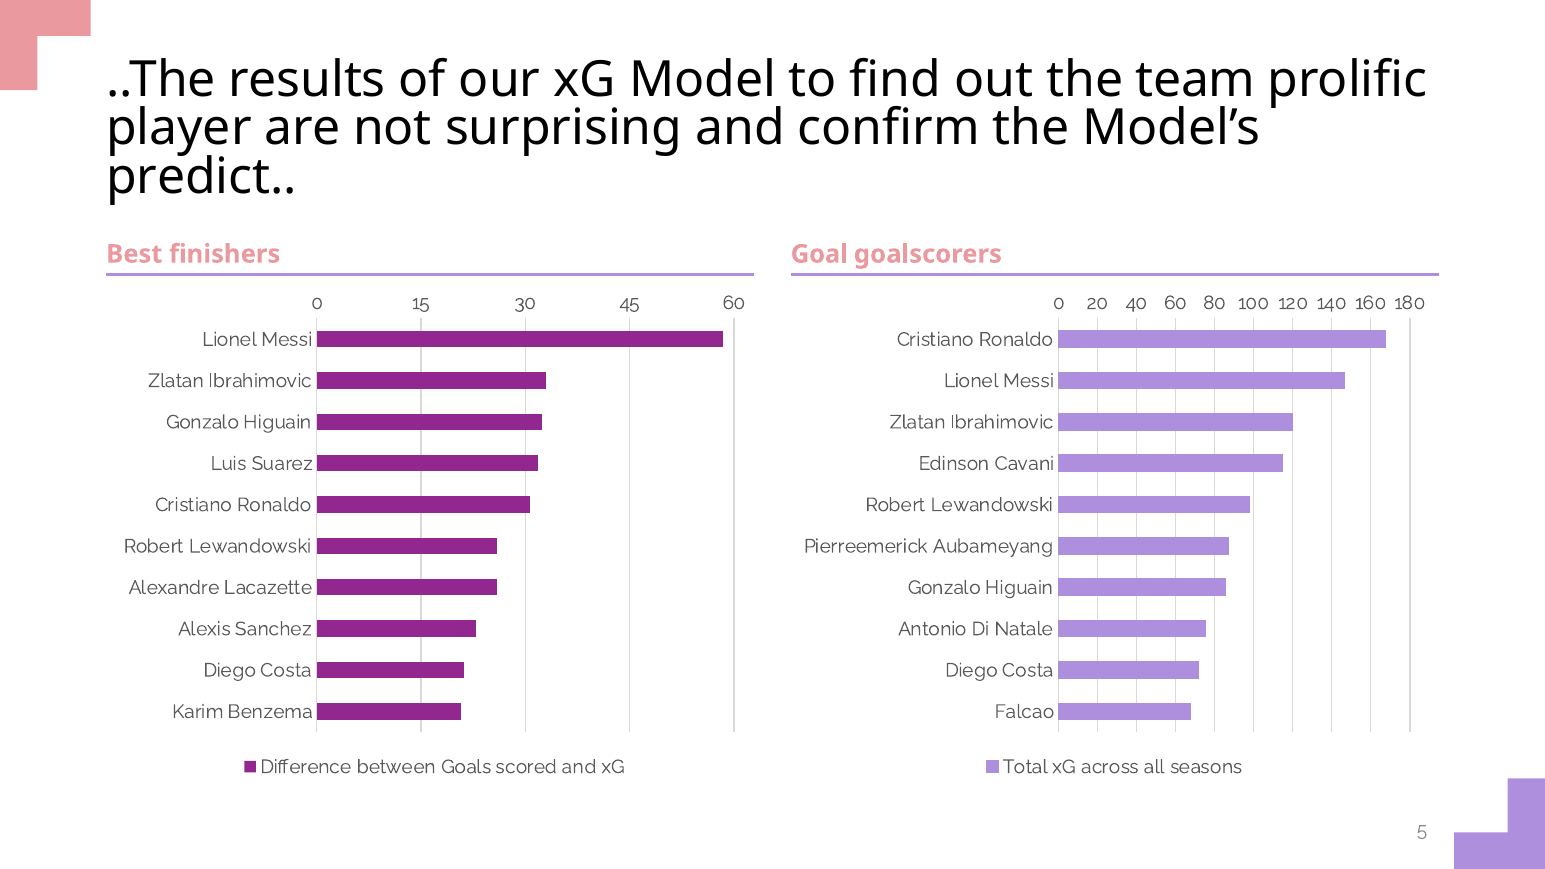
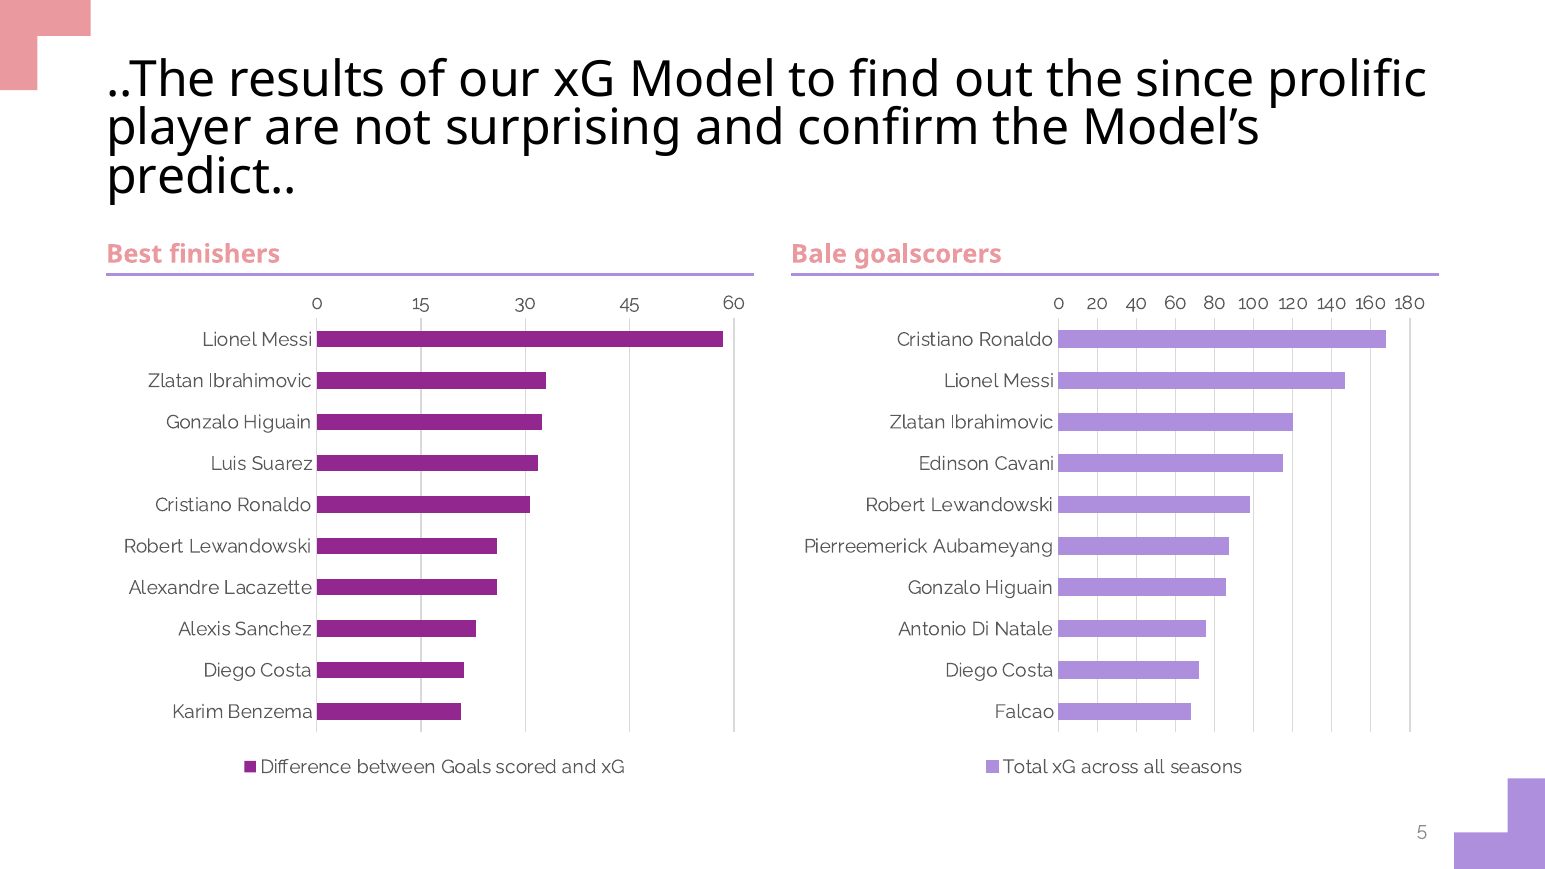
team: team -> since
Goal: Goal -> Bale
